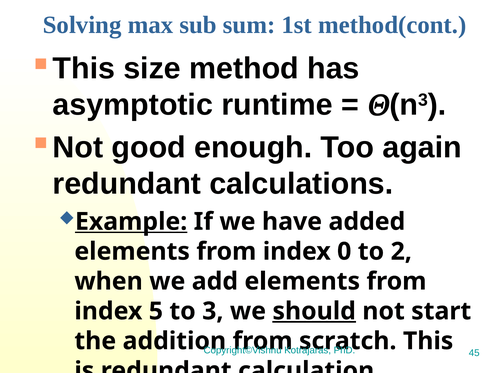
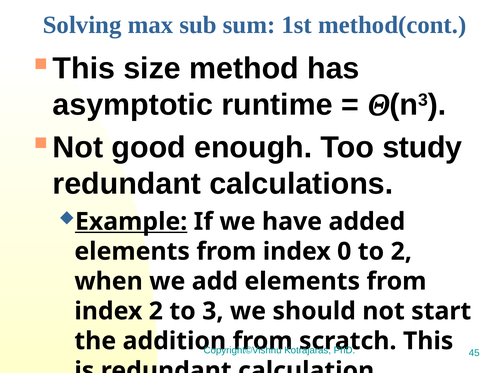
again: again -> study
index 5: 5 -> 2
should underline: present -> none
